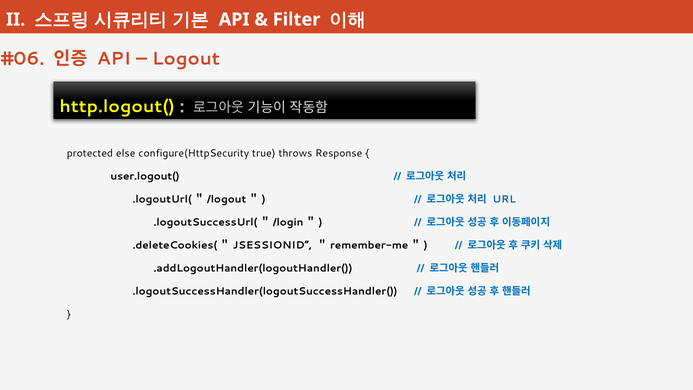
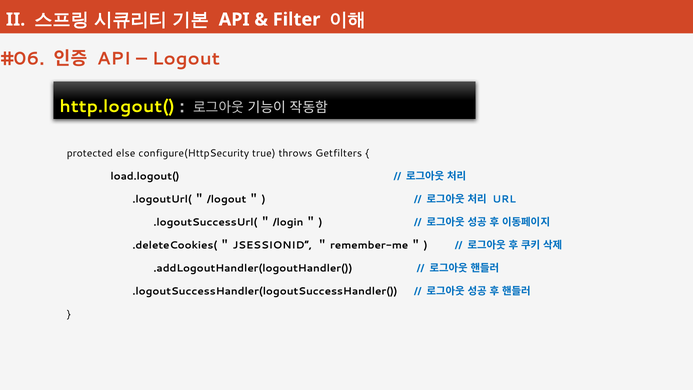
Response: Response -> Getfilters
user.logout(: user.logout( -> load.logout(
